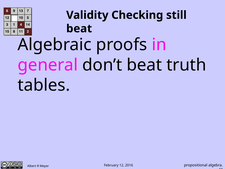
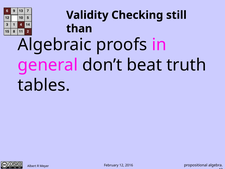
beat at (79, 29): beat -> than
